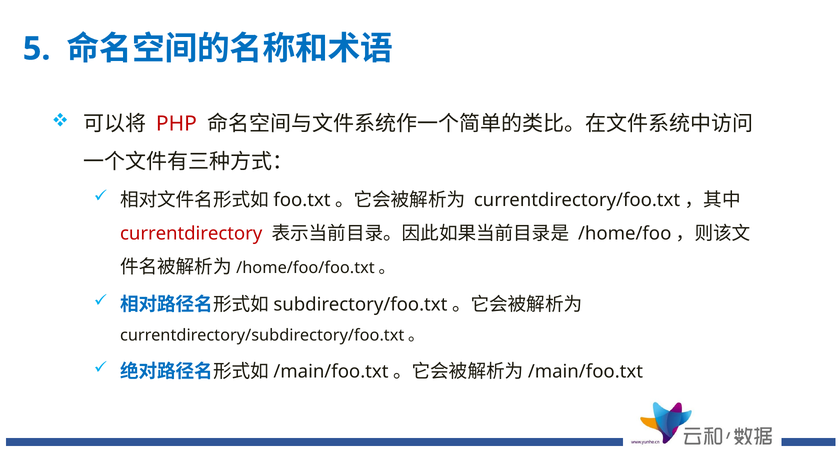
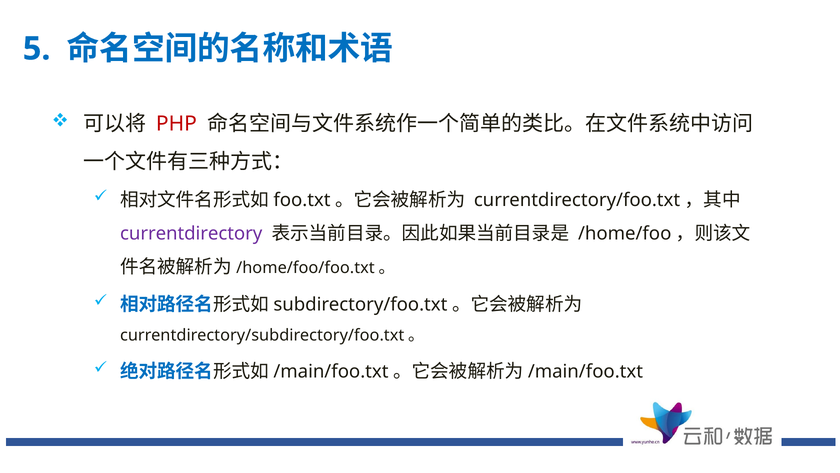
currentdirectory colour: red -> purple
